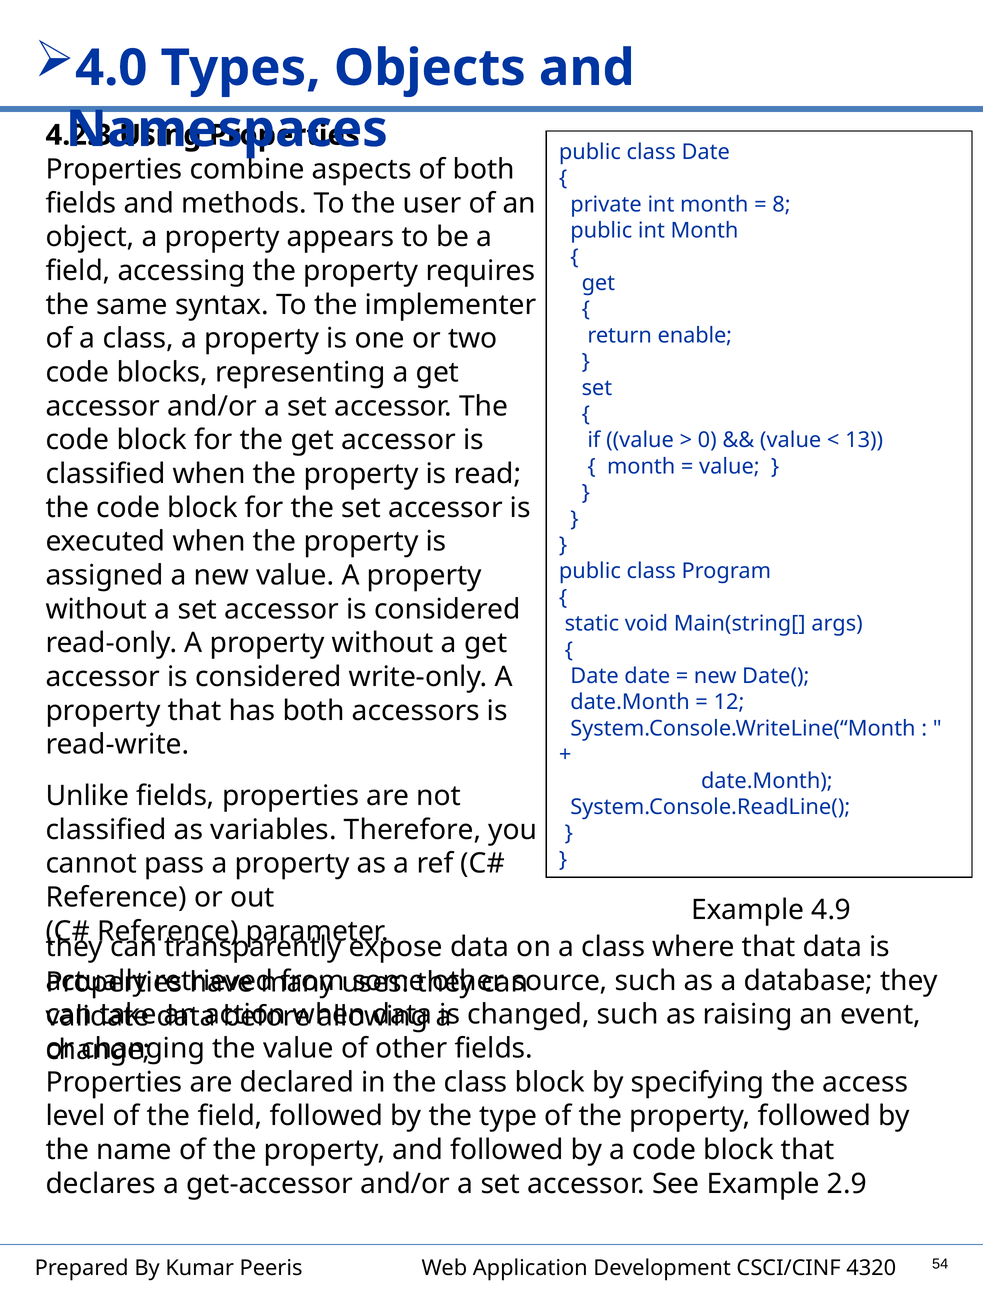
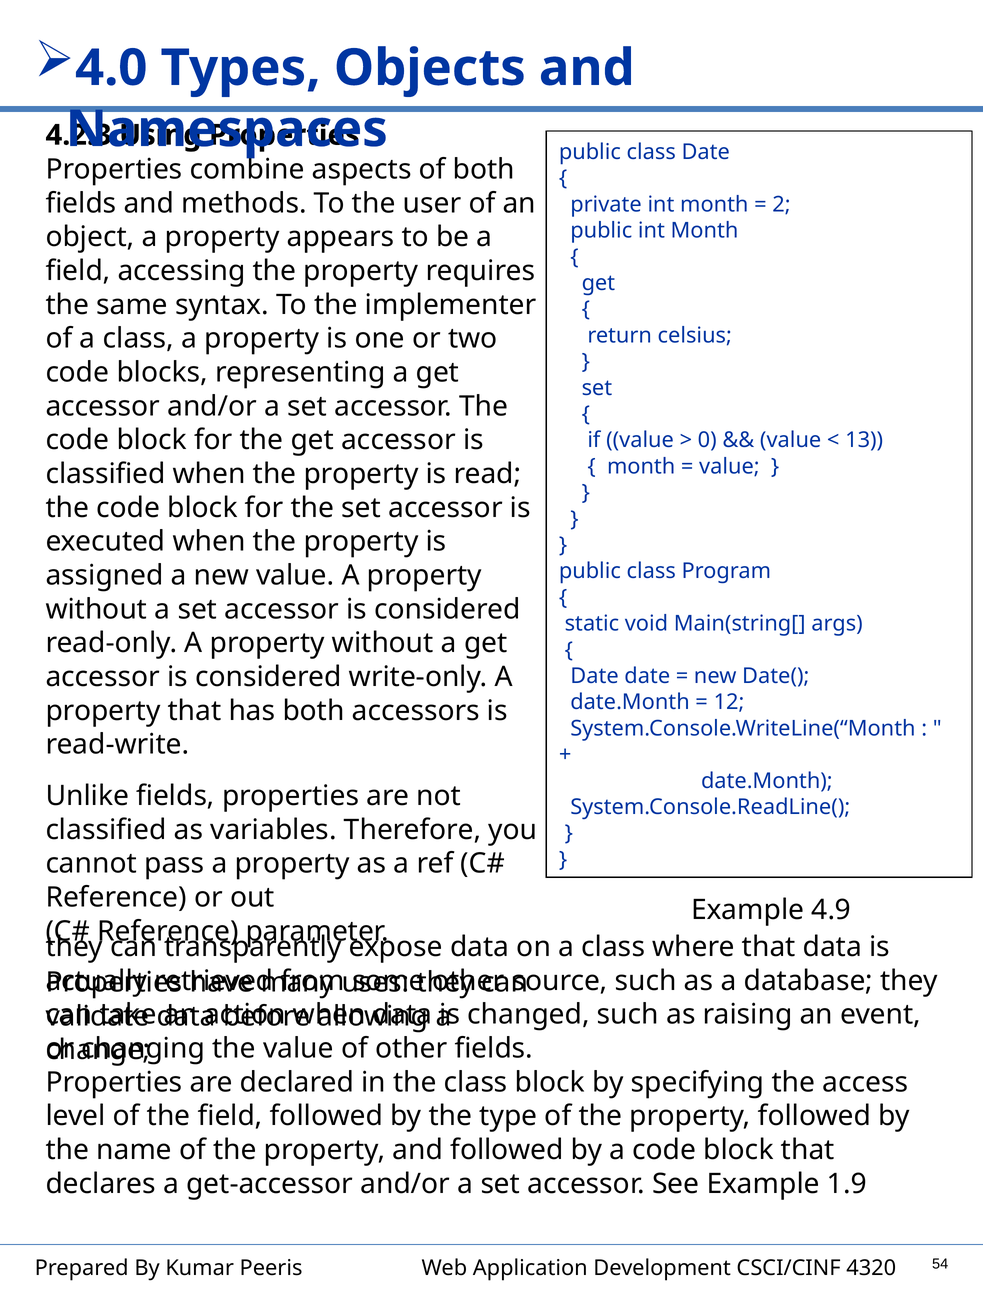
8: 8 -> 2
enable: enable -> celsius
2.9: 2.9 -> 1.9
